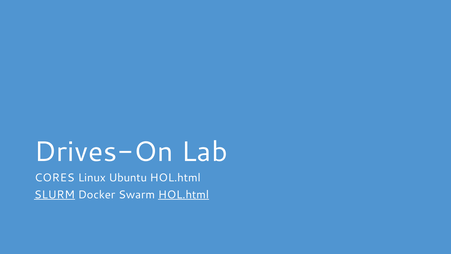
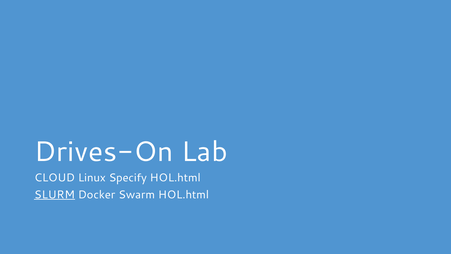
CORES: CORES -> CLOUD
Ubuntu: Ubuntu -> Specify
HOL.html at (184, 194) underline: present -> none
